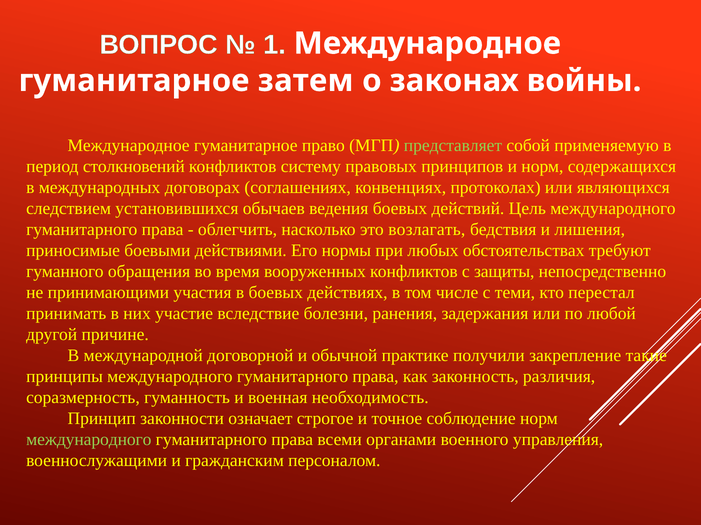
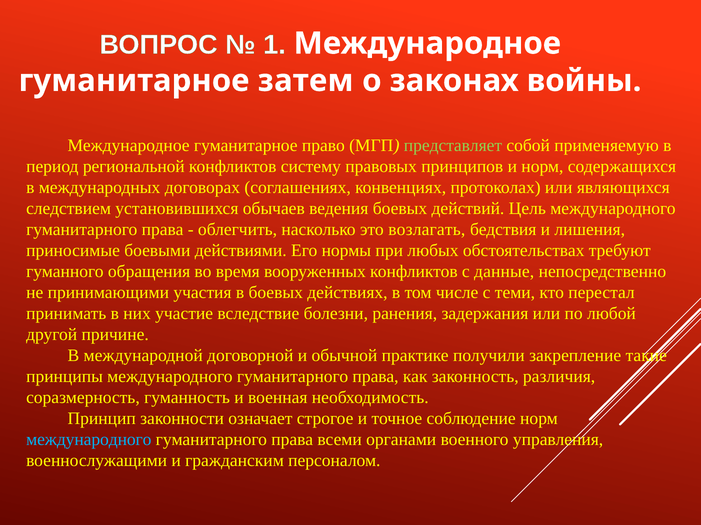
столкновений: столкновений -> региональной
защиты: защиты -> данные
международного at (89, 440) colour: light green -> light blue
